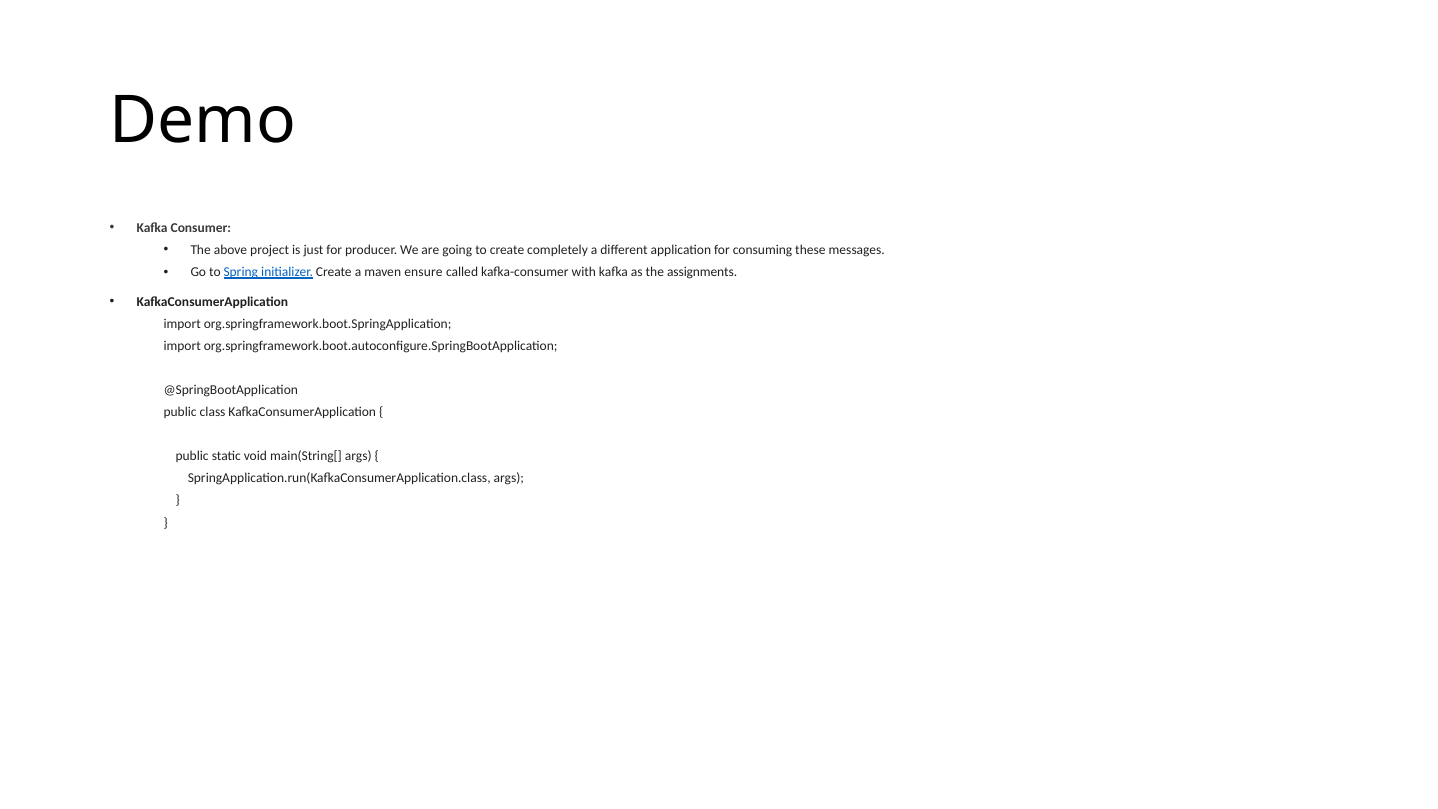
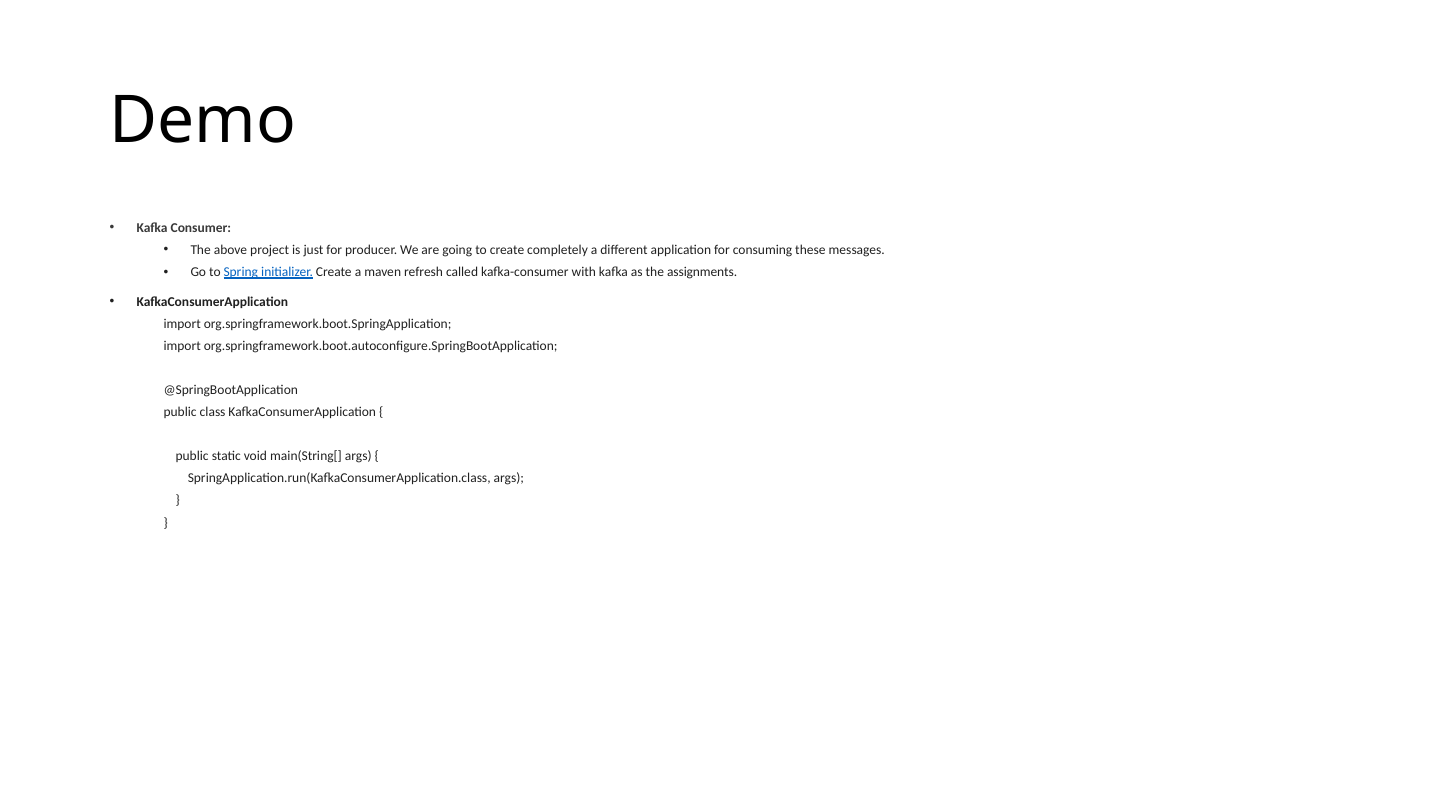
ensure: ensure -> refresh
